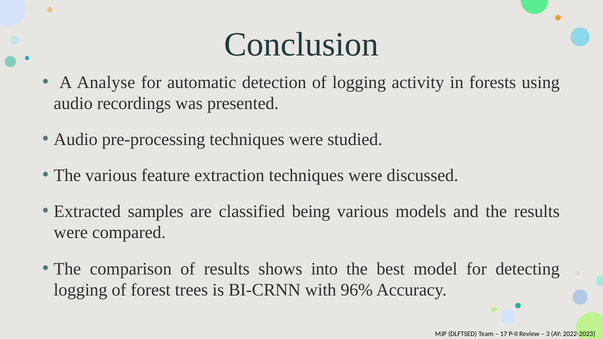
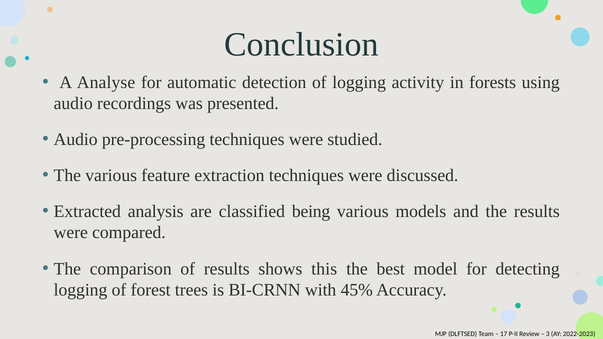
samples: samples -> analysis
into: into -> this
96%: 96% -> 45%
